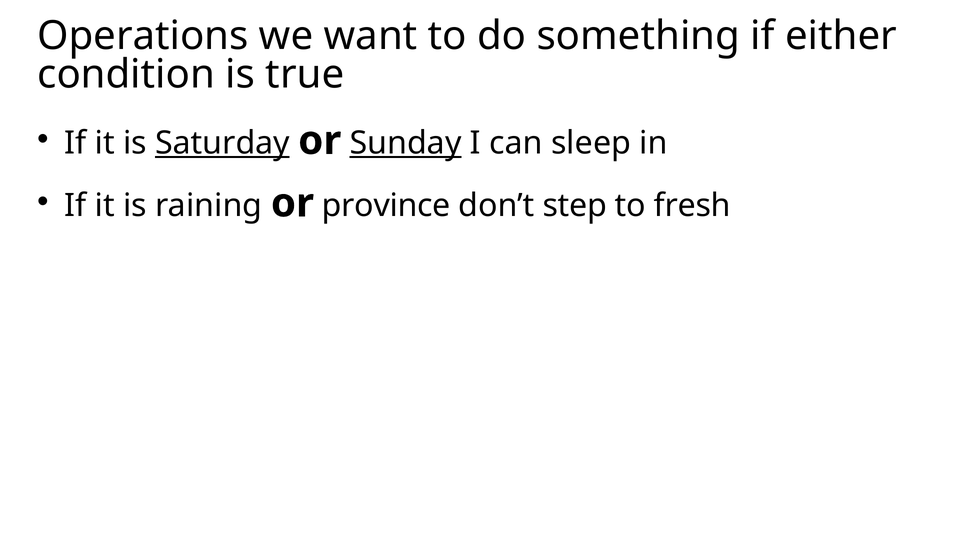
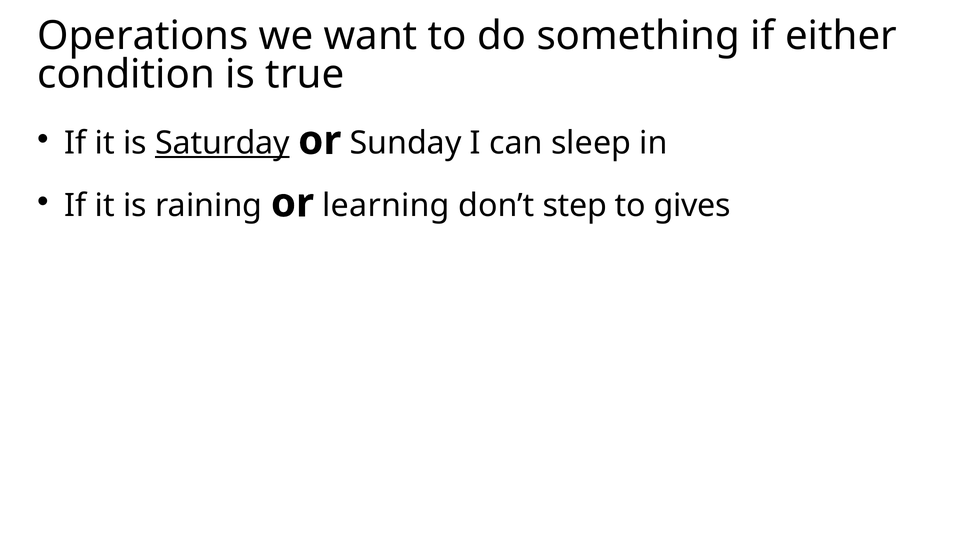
Sunday underline: present -> none
province: province -> learning
fresh: fresh -> gives
